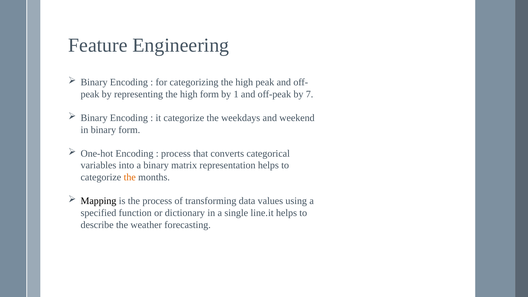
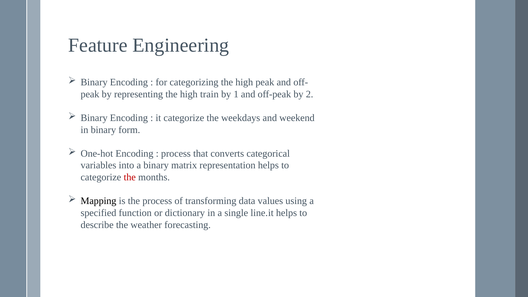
high form: form -> train
7: 7 -> 2
the at (130, 177) colour: orange -> red
